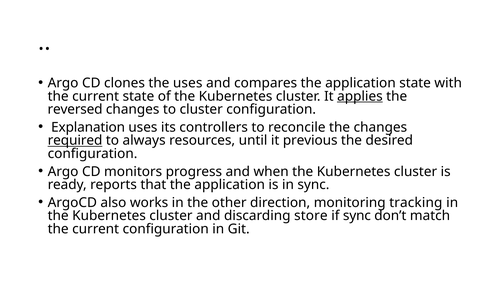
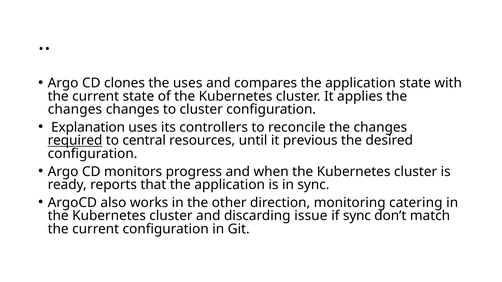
applies underline: present -> none
reversed at (75, 110): reversed -> changes
always: always -> central
tracking: tracking -> catering
store: store -> issue
